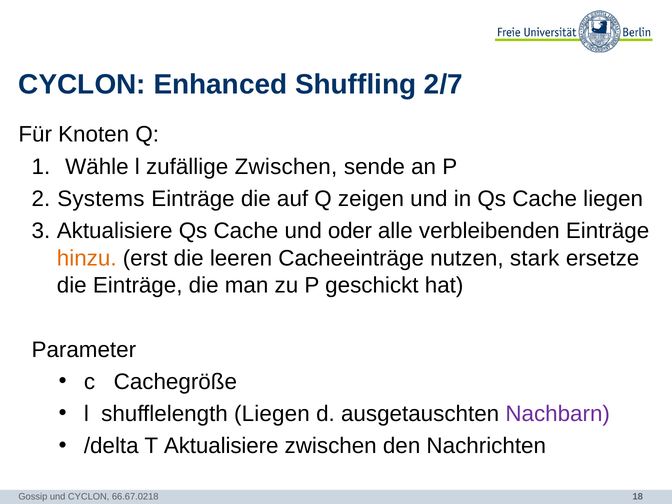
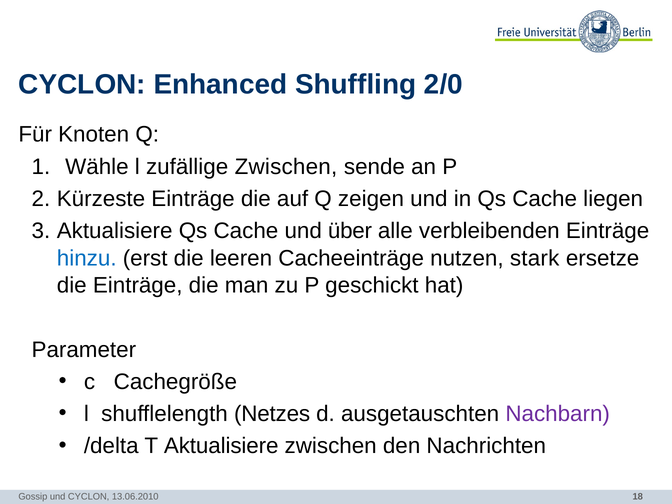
2/7: 2/7 -> 2/0
Systems: Systems -> Kürzeste
oder: oder -> über
hinzu colour: orange -> blue
shufflelength Liegen: Liegen -> Netzes
66.67.0218: 66.67.0218 -> 13.06.2010
